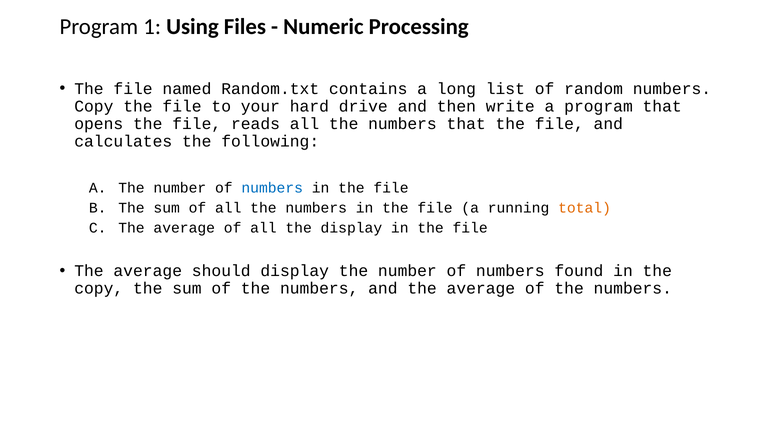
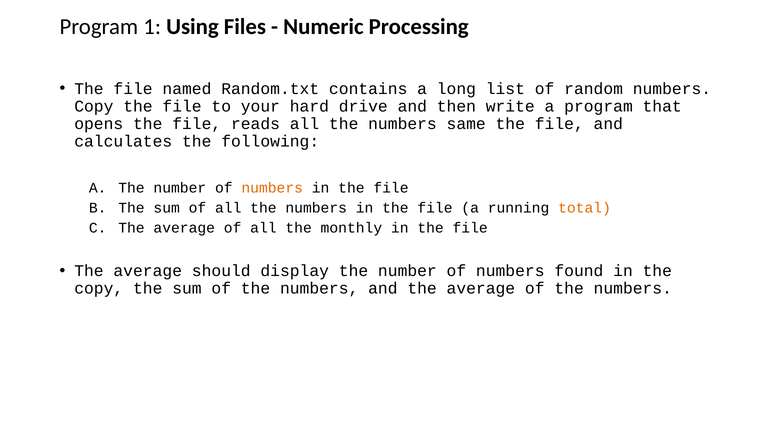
numbers that: that -> same
numbers at (272, 188) colour: blue -> orange
the display: display -> monthly
